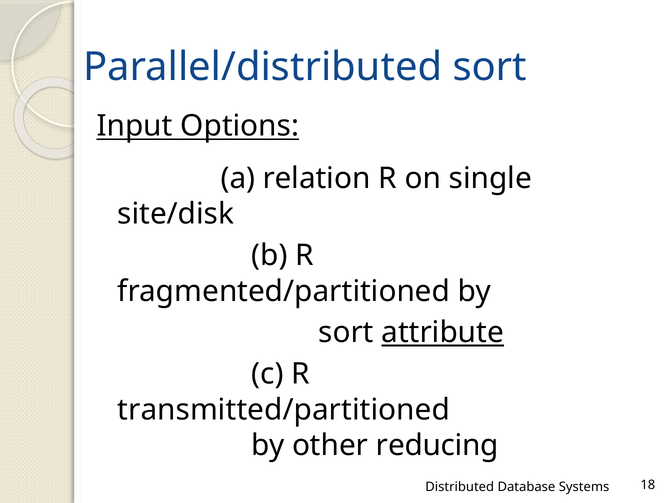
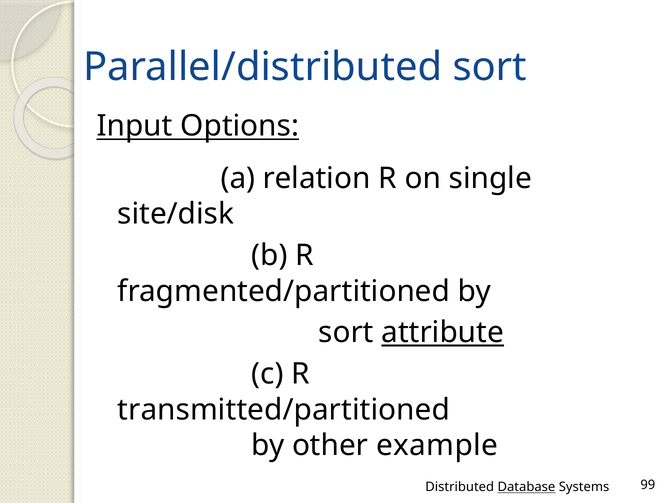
reducing: reducing -> example
Database underline: none -> present
18: 18 -> 99
